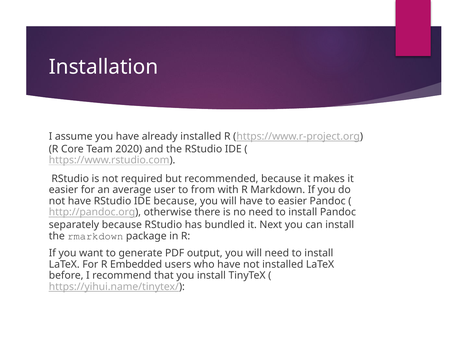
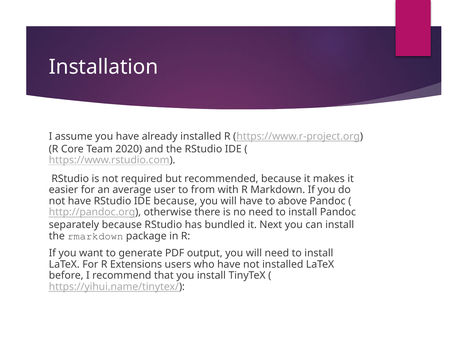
to easier: easier -> above
Embedded: Embedded -> Extensions
